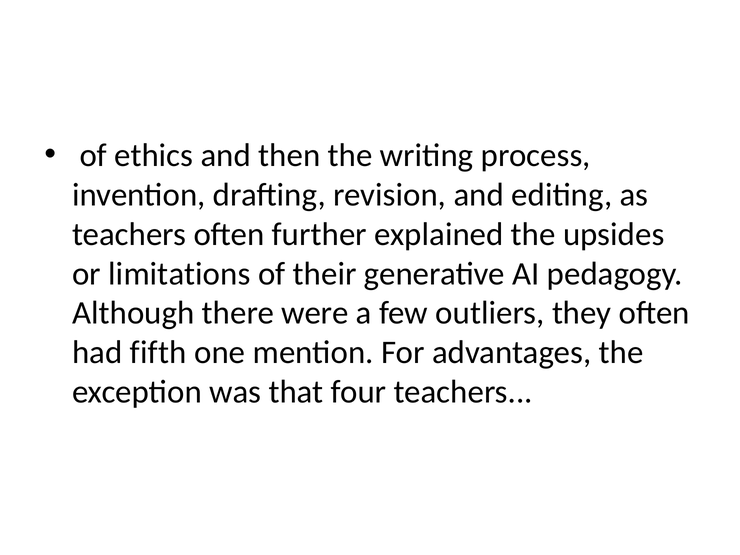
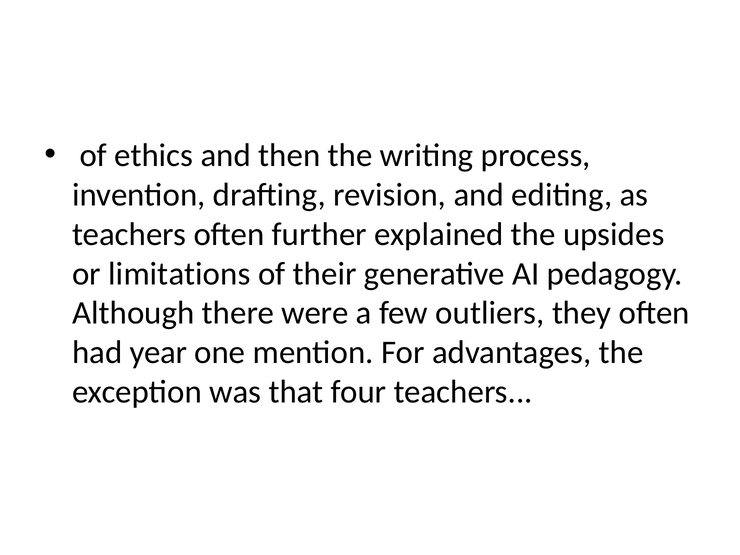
fifth: fifth -> year
